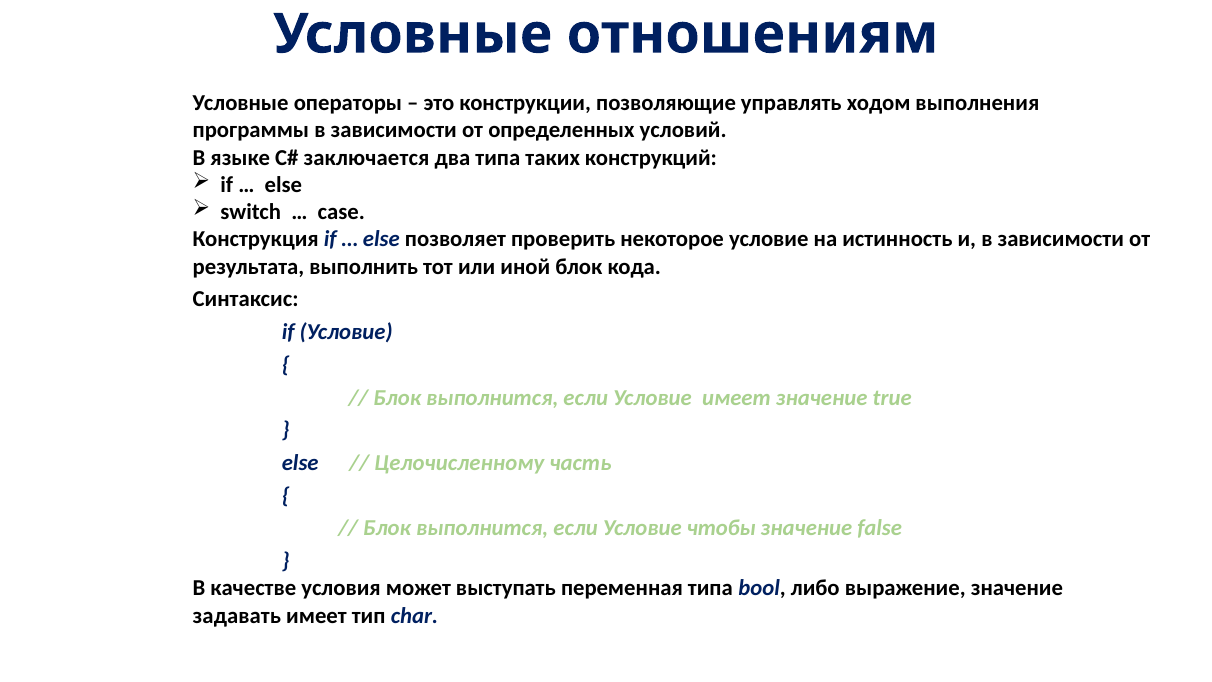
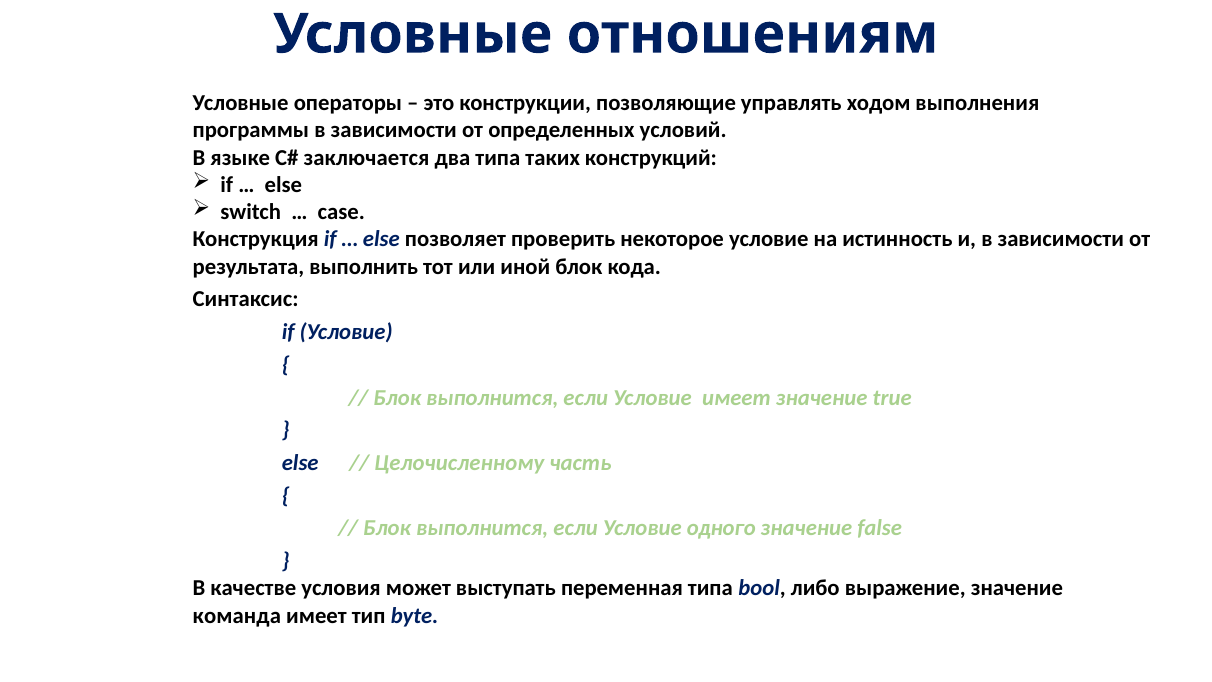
чтобы: чтобы -> одного
задавать: задавать -> команда
char: char -> byte
